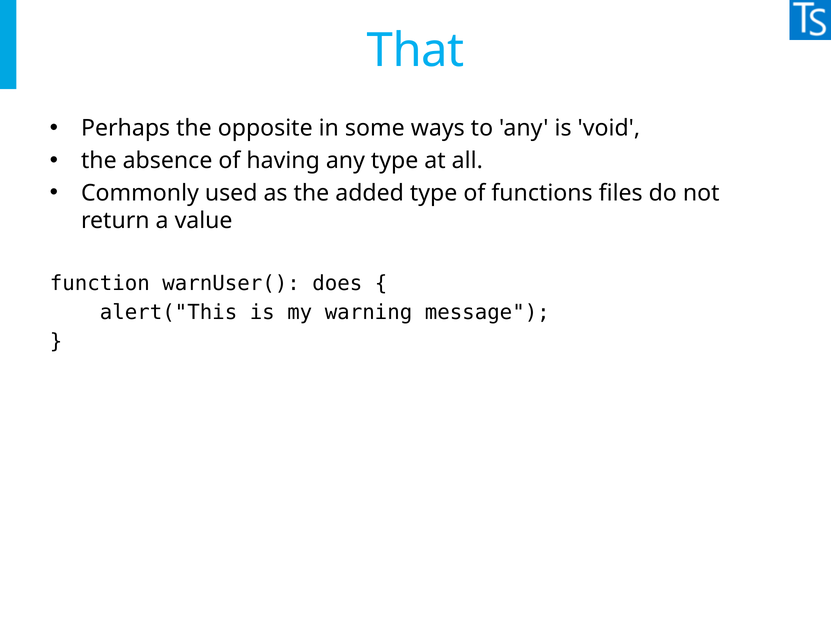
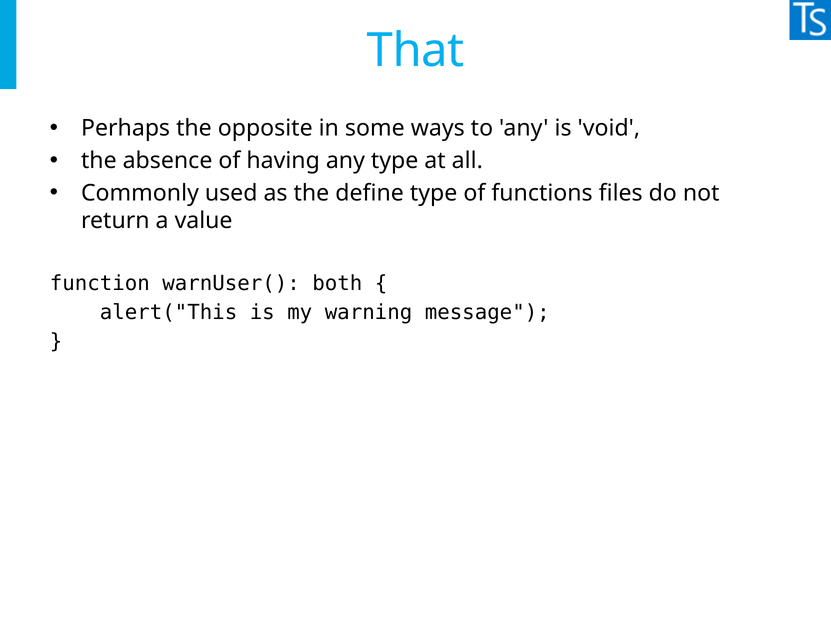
added: added -> define
does: does -> both
